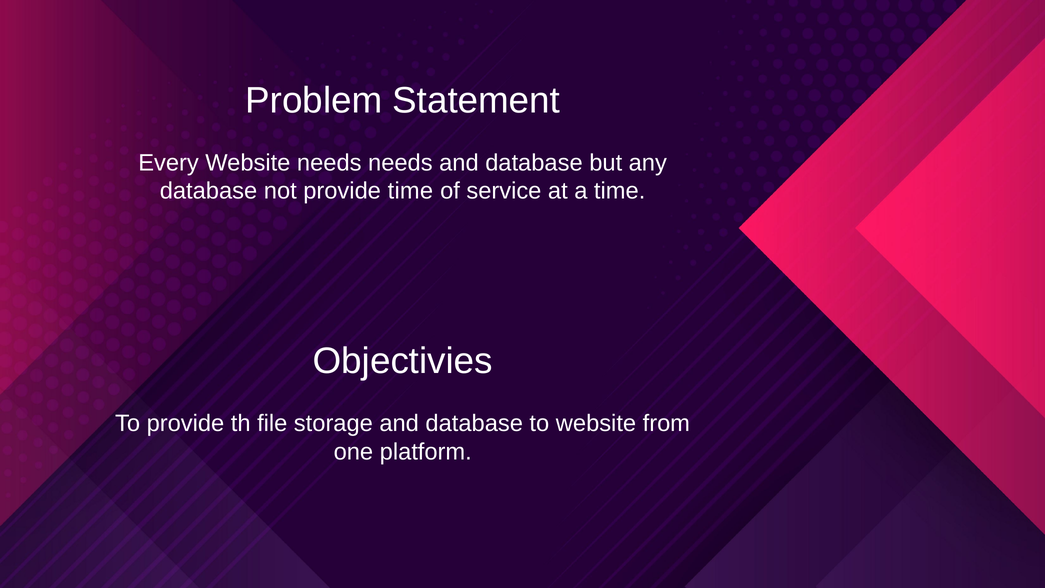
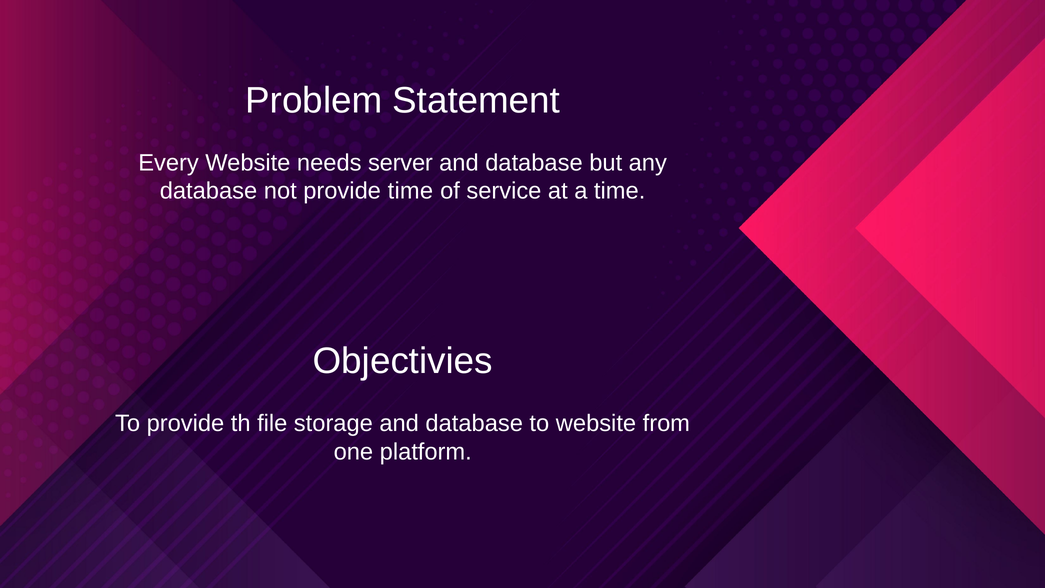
needs needs: needs -> server
